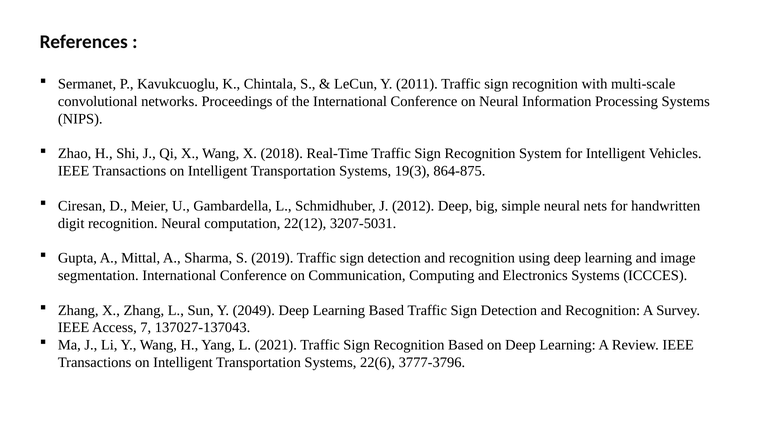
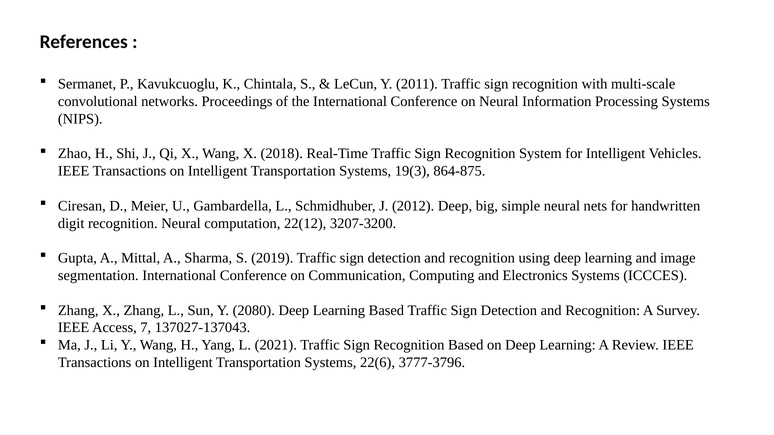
3207-5031: 3207-5031 -> 3207-3200
2049: 2049 -> 2080
